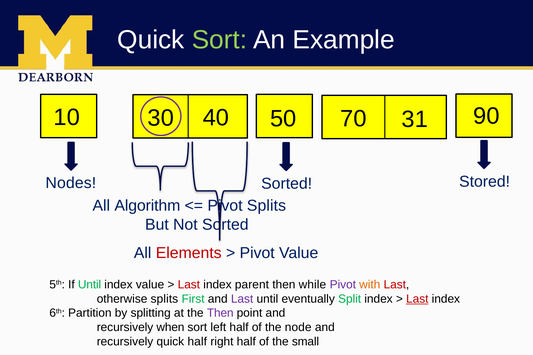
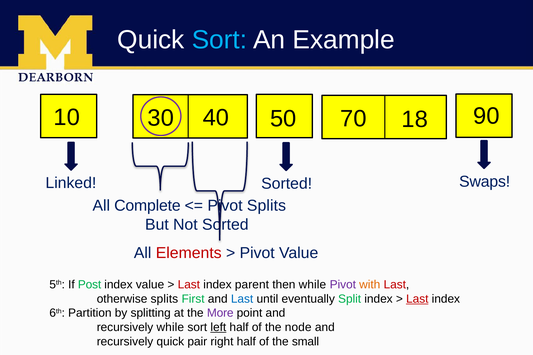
Sort at (219, 40) colour: light green -> light blue
31: 31 -> 18
Stored: Stored -> Swaps
Nodes: Nodes -> Linked
Algorithm: Algorithm -> Complete
If Until: Until -> Post
Last at (242, 299) colour: purple -> blue
the Then: Then -> More
recursively when: when -> while
left underline: none -> present
quick half: half -> pair
